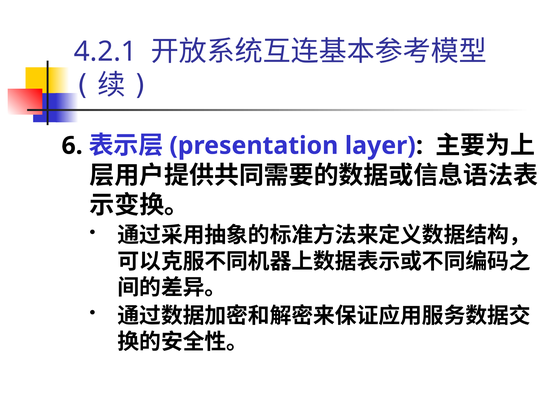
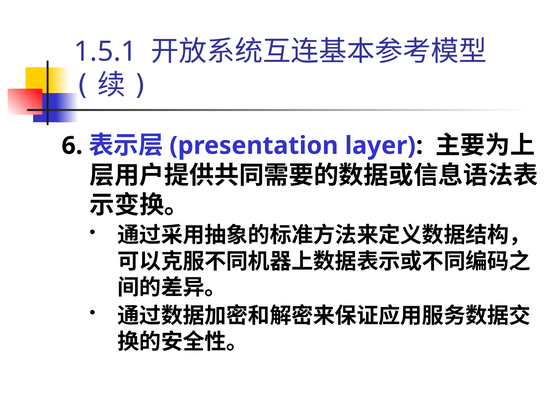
4.2.1: 4.2.1 -> 1.5.1
